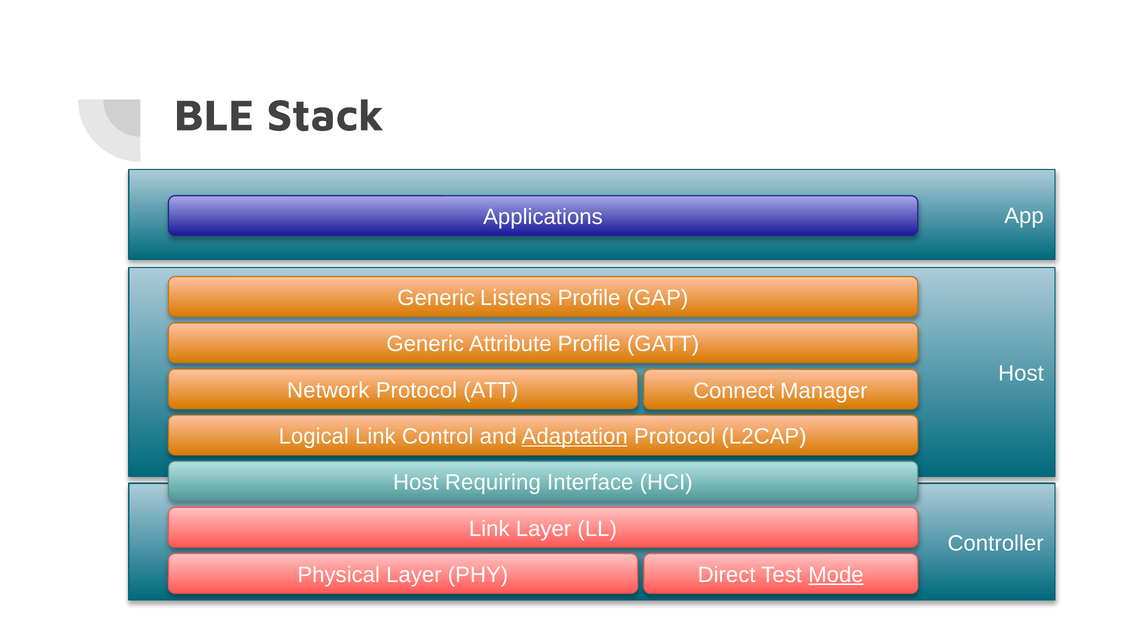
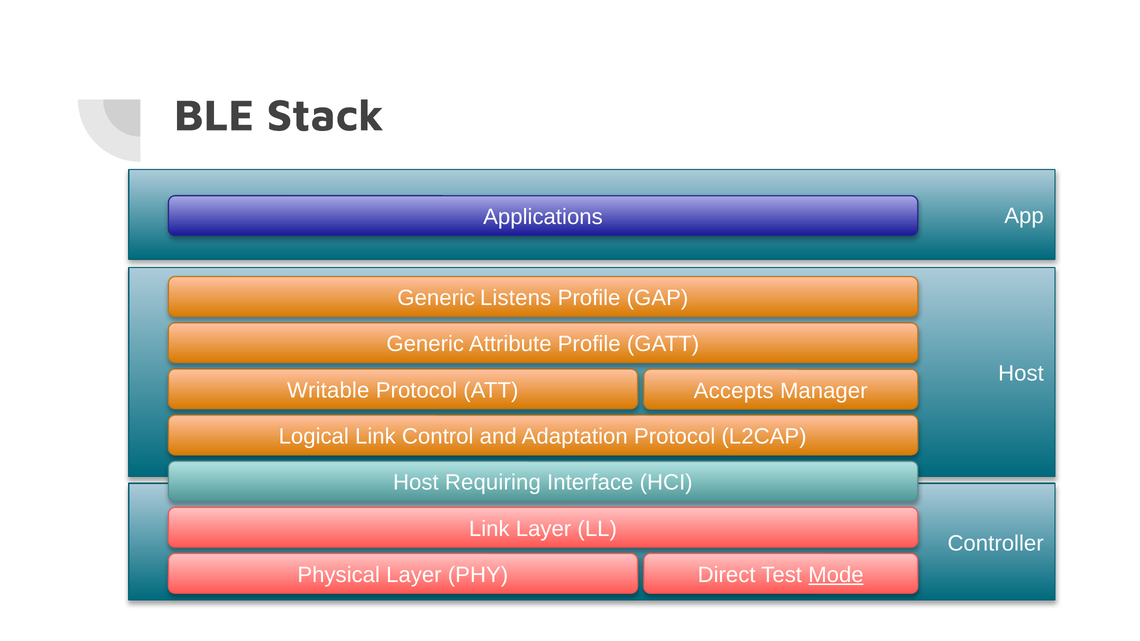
Network: Network -> Writable
Connect: Connect -> Accepts
Adaptation underline: present -> none
